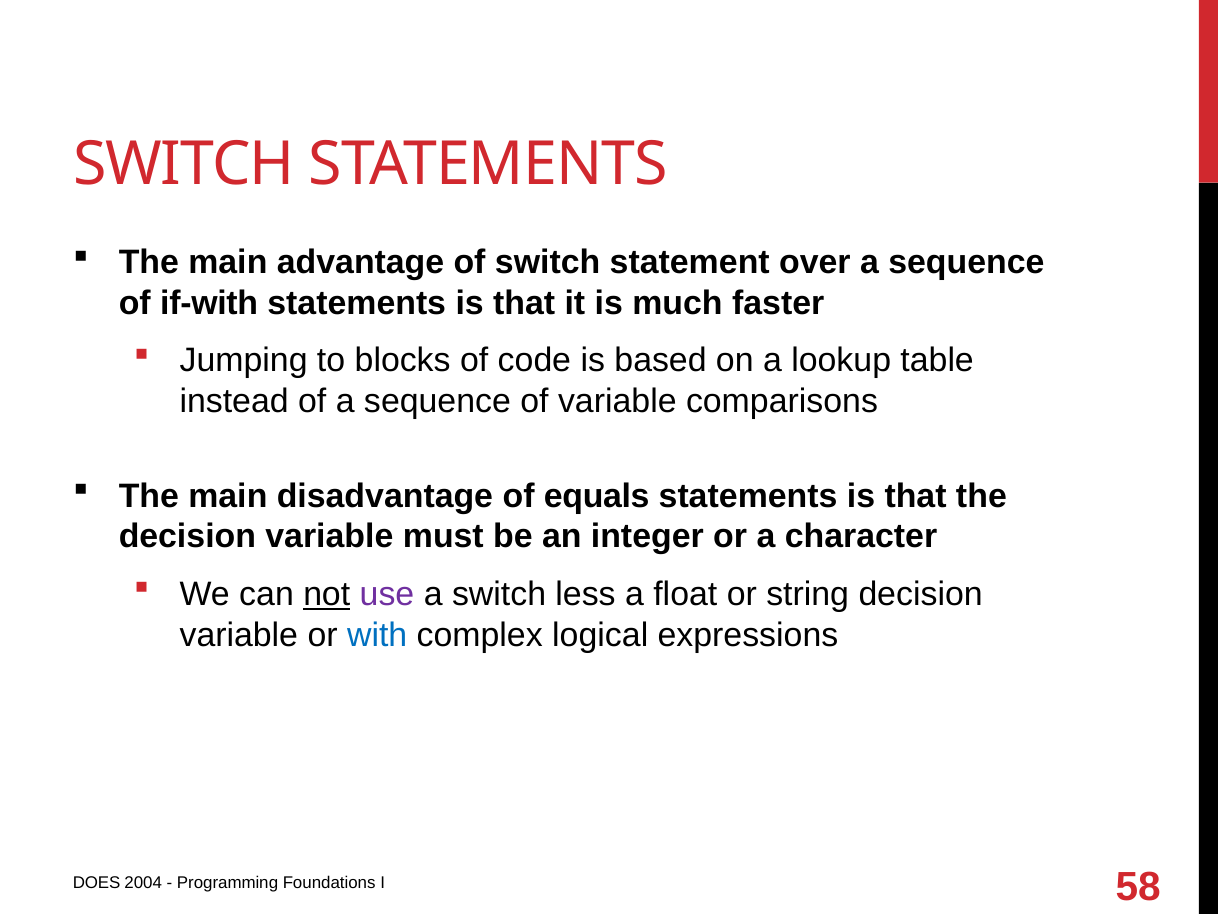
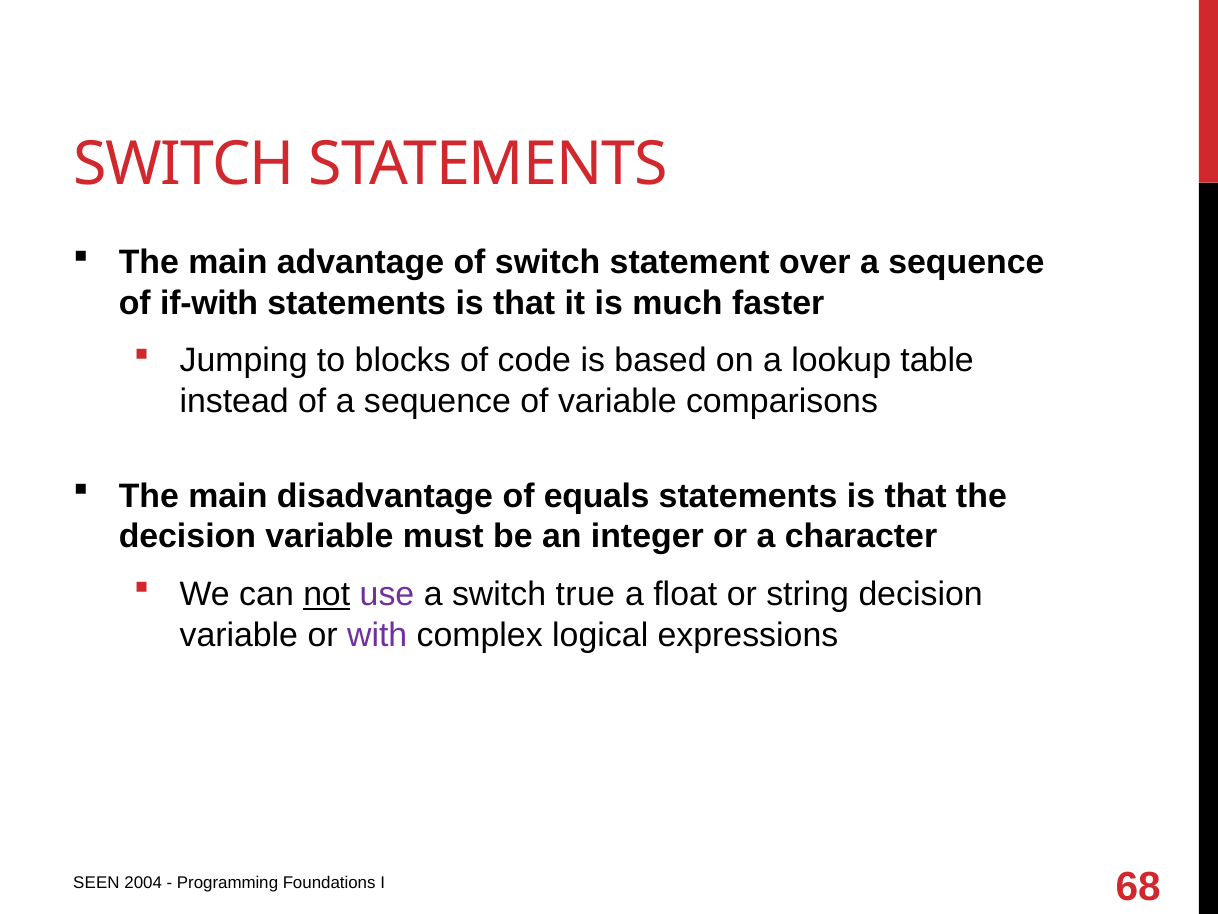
less: less -> true
with colour: blue -> purple
DOES: DOES -> SEEN
58: 58 -> 68
